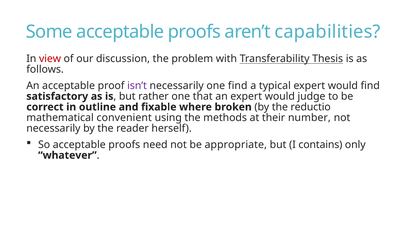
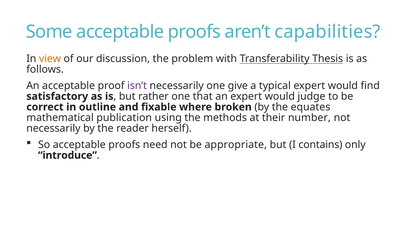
view colour: red -> orange
one find: find -> give
reductio: reductio -> equates
convenient: convenient -> publication
whatever: whatever -> introduce
